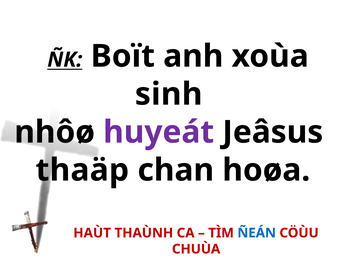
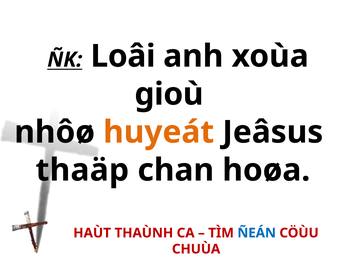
Boït: Boït -> Loâi
sinh: sinh -> gioù
huyeát colour: purple -> orange
